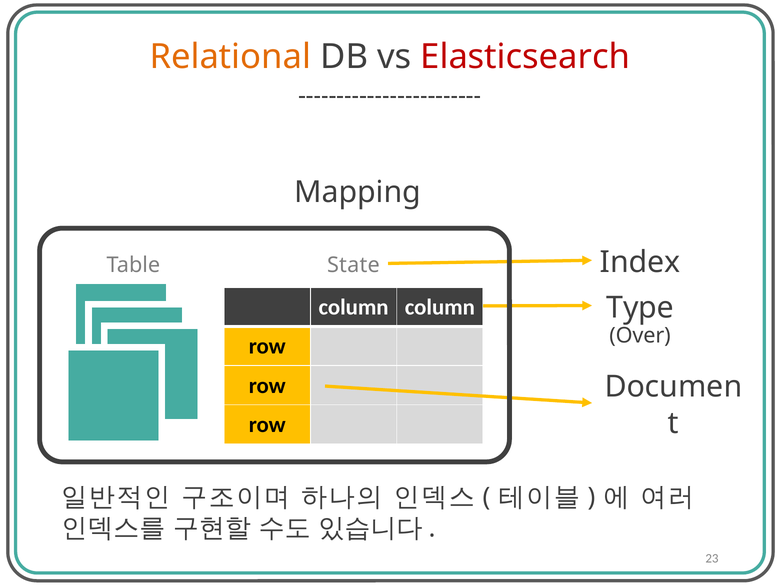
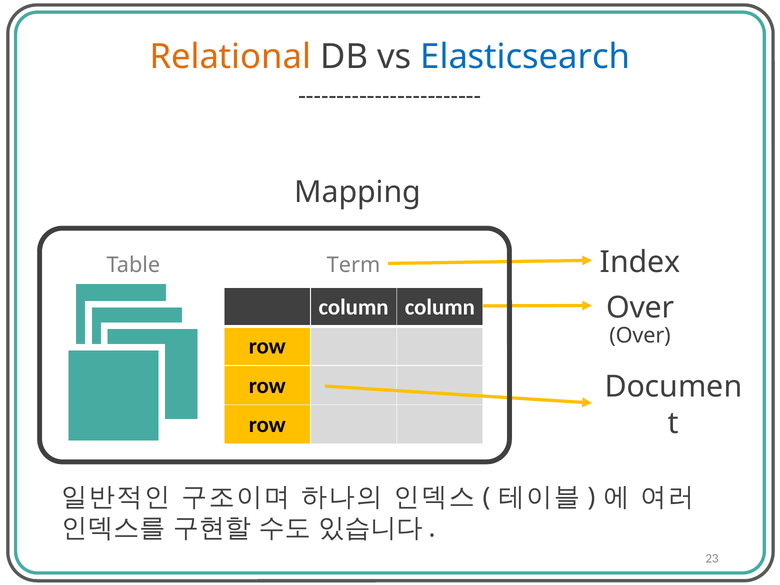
Elasticsearch colour: red -> blue
State: State -> Term
Type at (640, 308): Type -> Over
